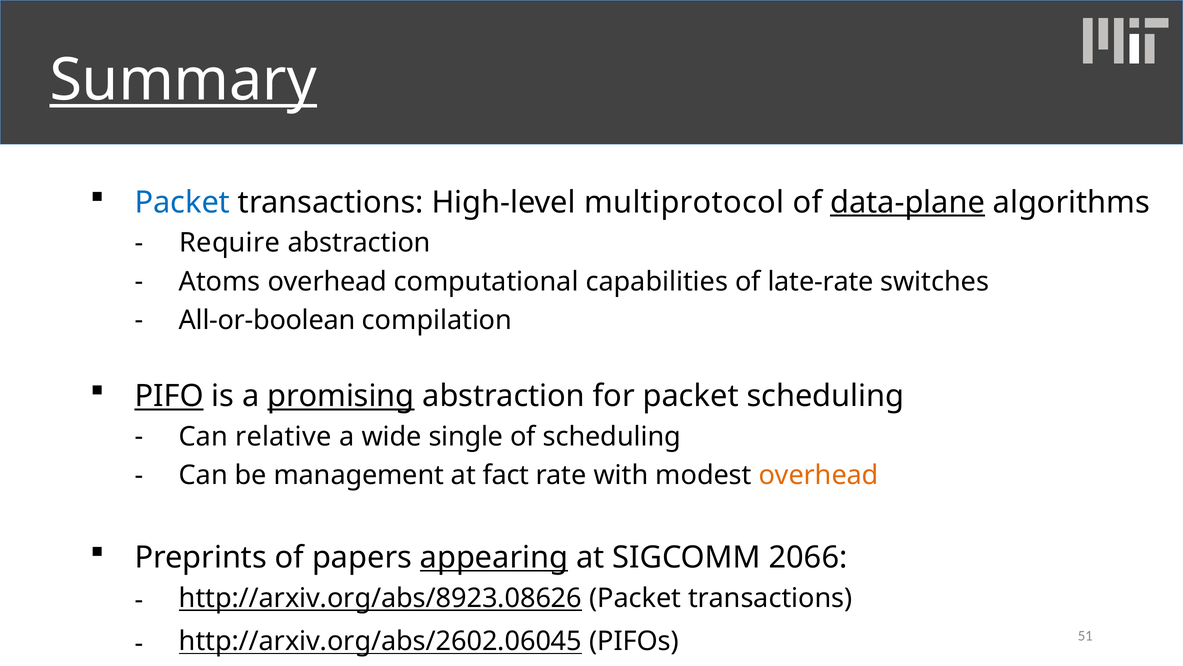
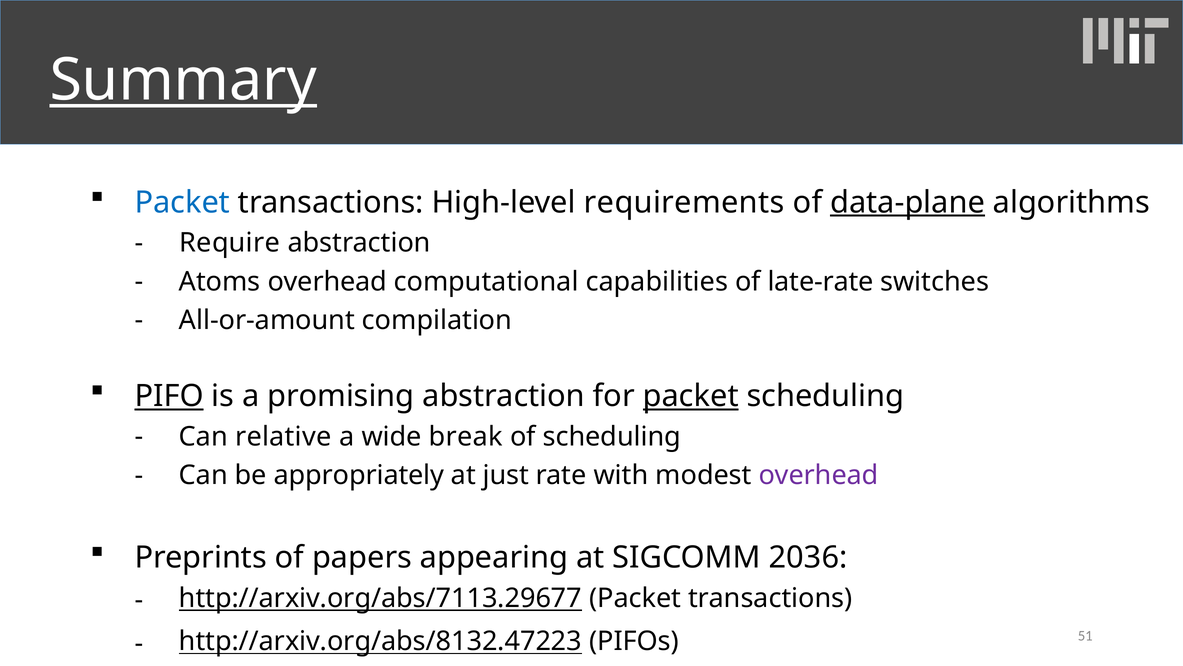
multiprotocol: multiprotocol -> requirements
All-or-boolean: All-or-boolean -> All-or-amount
promising underline: present -> none
packet at (691, 396) underline: none -> present
single: single -> break
management: management -> appropriately
fact: fact -> just
overhead at (819, 475) colour: orange -> purple
appearing underline: present -> none
2066: 2066 -> 2036
http://arxiv.org/abs/8923.08626: http://arxiv.org/abs/8923.08626 -> http://arxiv.org/abs/7113.29677
http://arxiv.org/abs/2602.06045: http://arxiv.org/abs/2602.06045 -> http://arxiv.org/abs/8132.47223
